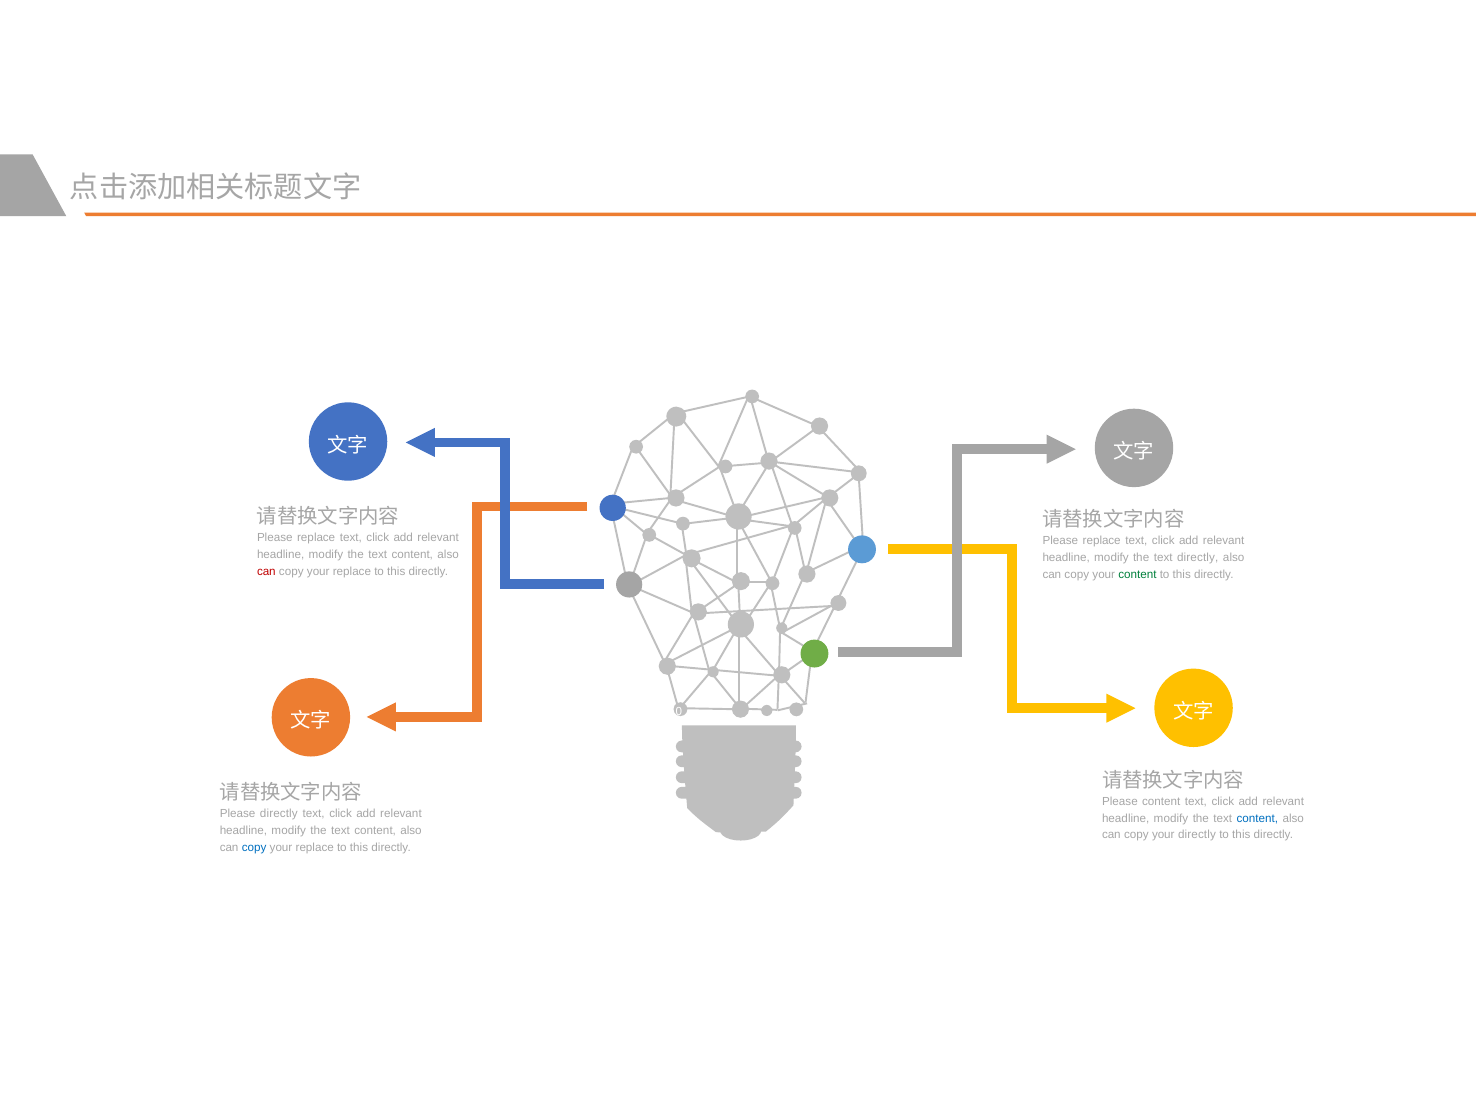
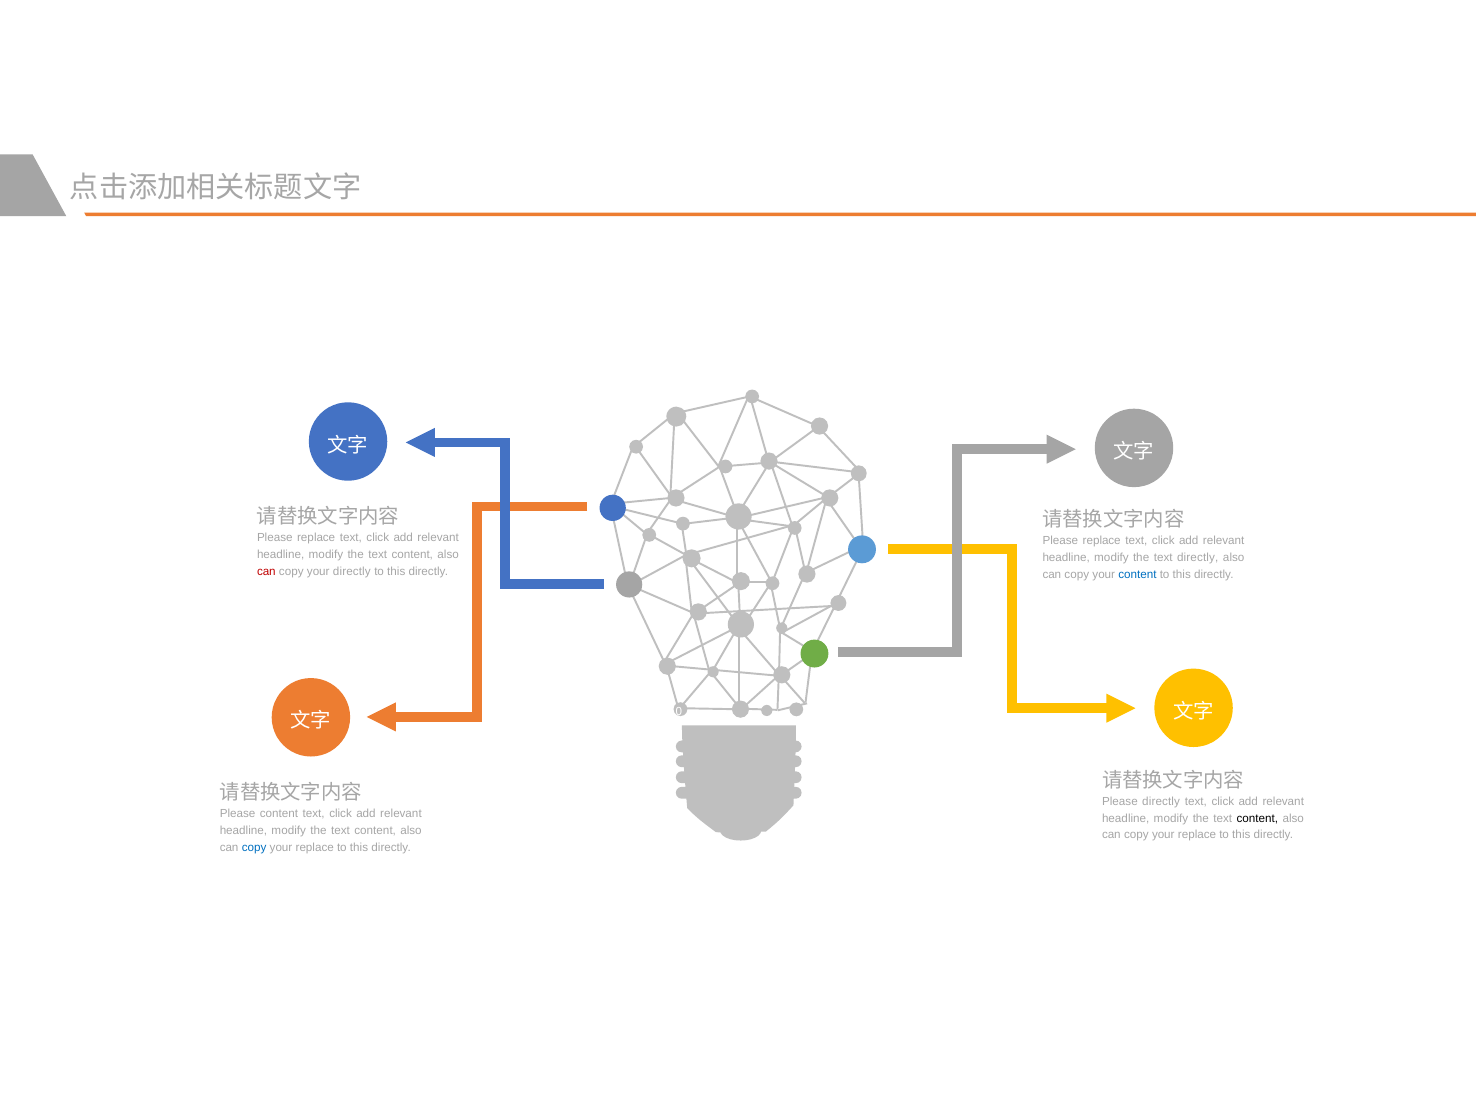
replace at (352, 571): replace -> directly
content at (1137, 574) colour: green -> blue
Please content: content -> directly
Please directly: directly -> content
content at (1257, 818) colour: blue -> black
directly at (1197, 835): directly -> replace
